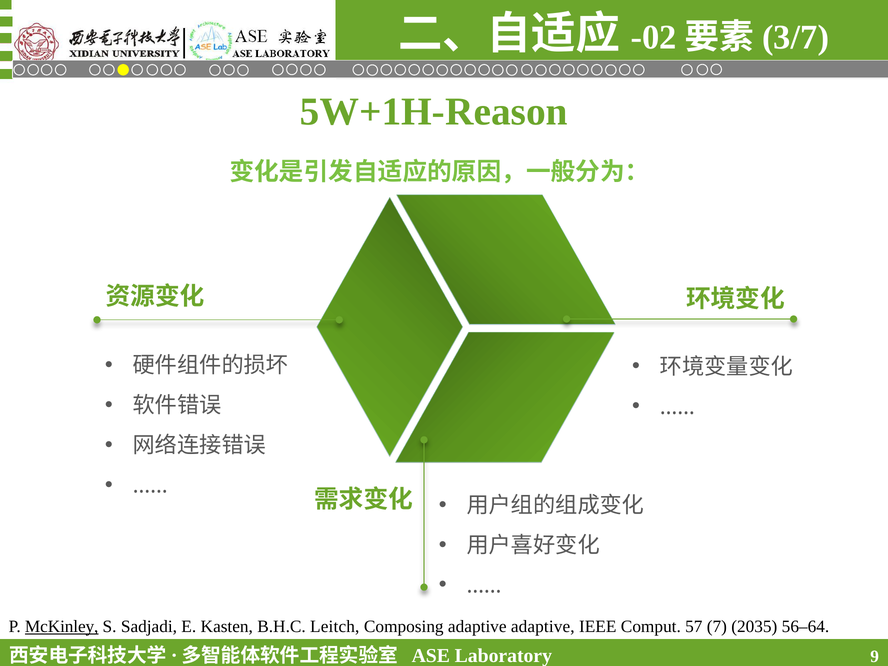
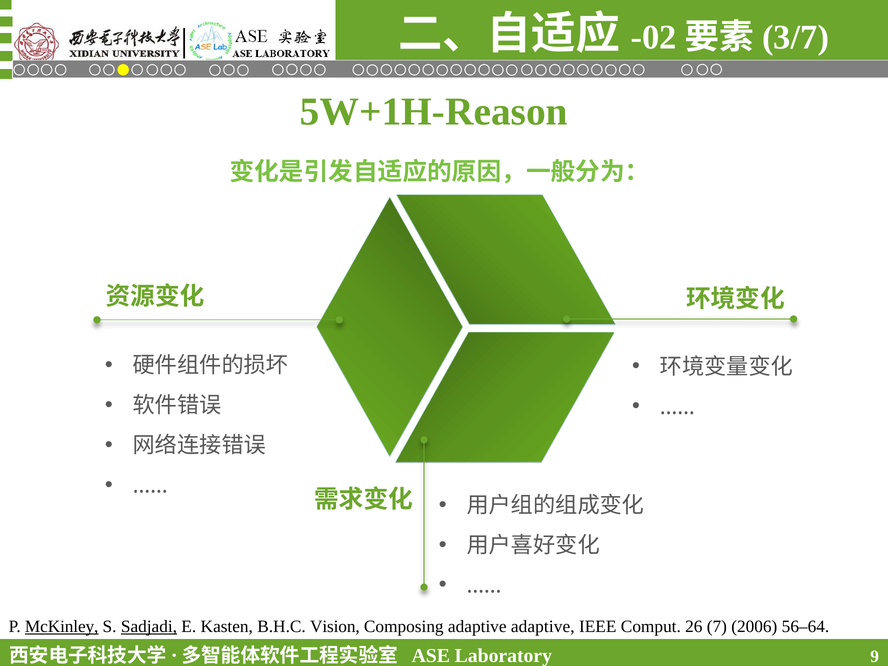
Sadjadi underline: none -> present
Leitch: Leitch -> Vision
57: 57 -> 26
2035: 2035 -> 2006
